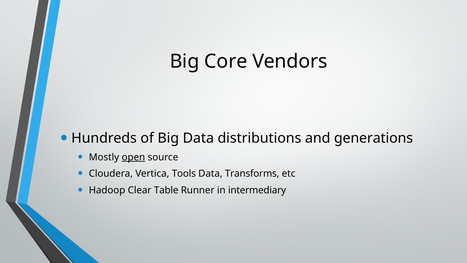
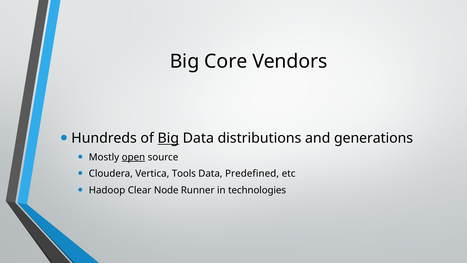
Big at (168, 138) underline: none -> present
Transforms: Transforms -> Predefined
Table: Table -> Node
intermediary: intermediary -> technologies
